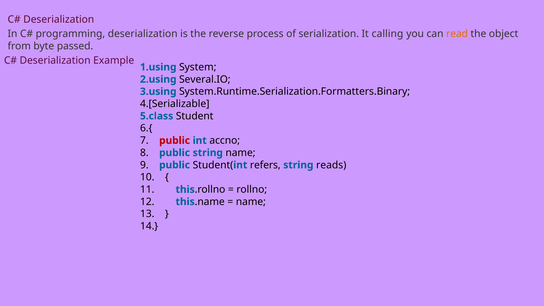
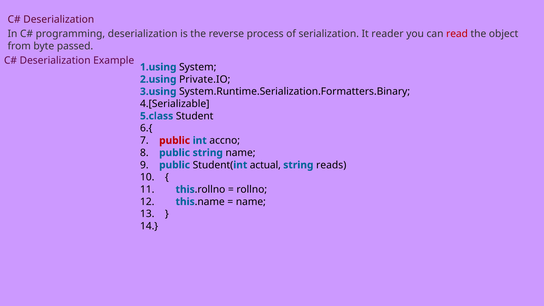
calling: calling -> reader
read colour: orange -> red
Several.IO: Several.IO -> Private.IO
refers: refers -> actual
